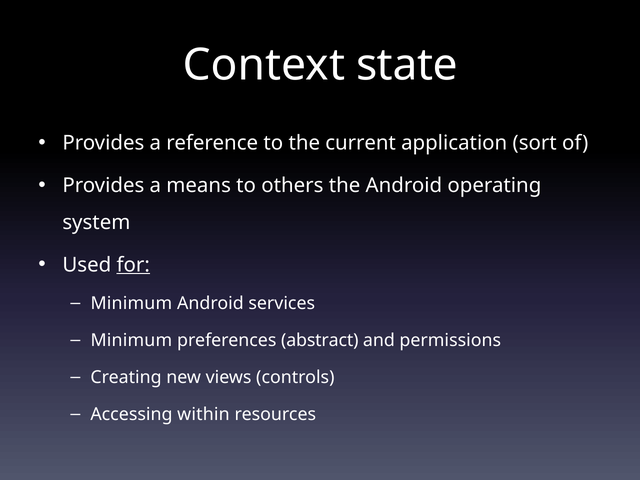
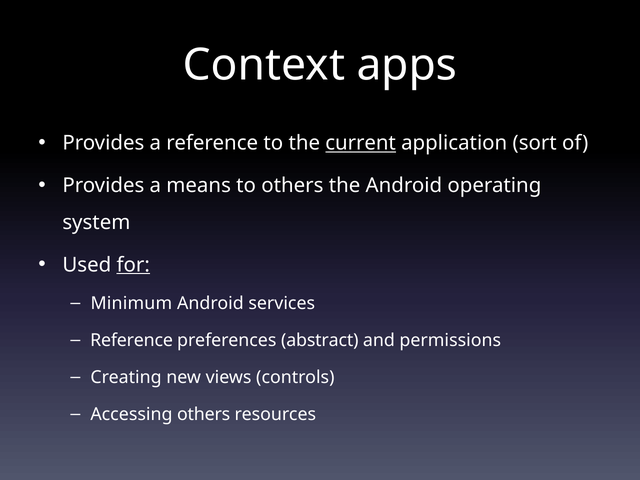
state: state -> apps
current underline: none -> present
Minimum at (131, 340): Minimum -> Reference
Accessing within: within -> others
